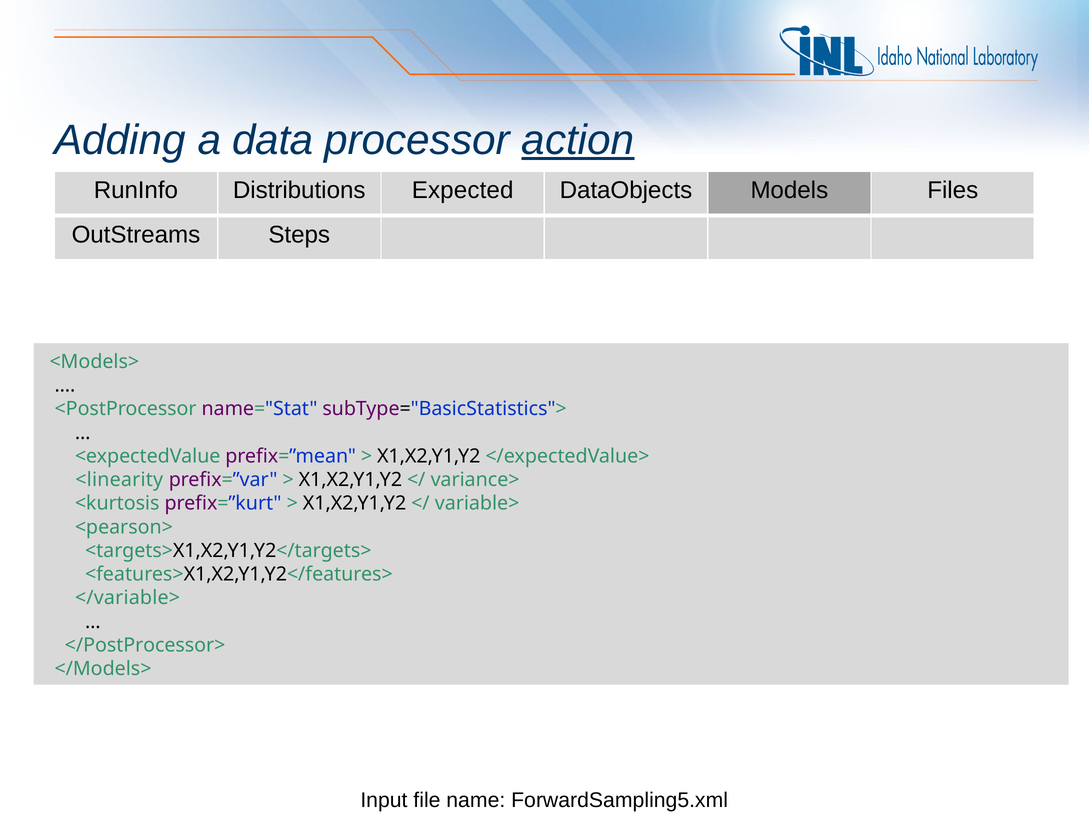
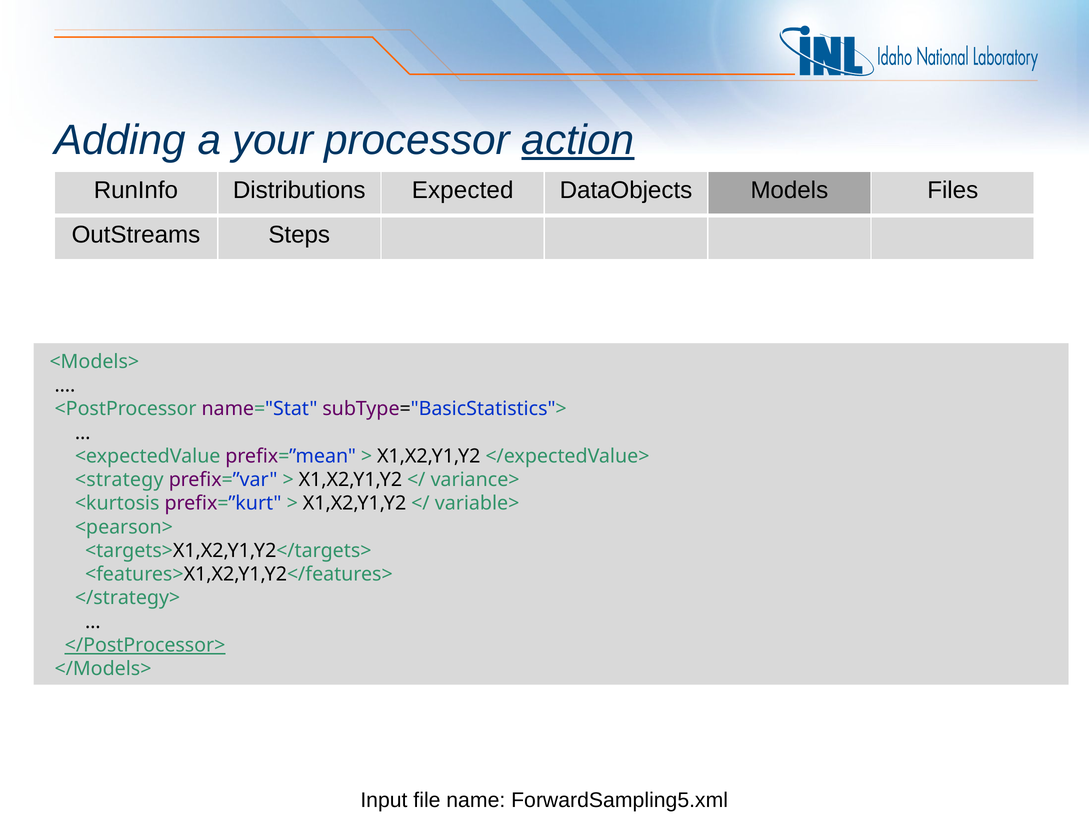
data: data -> your
<linearity: <linearity -> <strategy
</variable>: </variable> -> </strategy>
</PostProcessor> underline: none -> present
